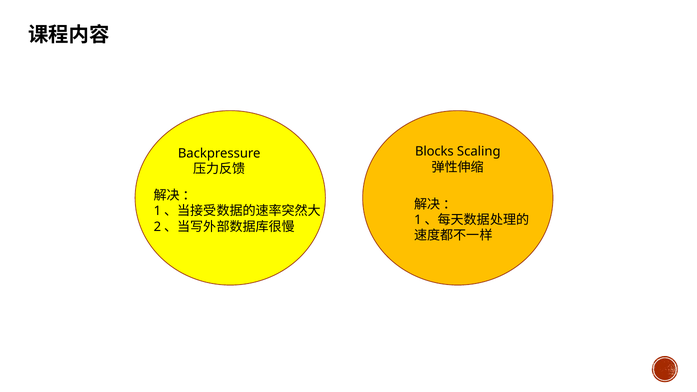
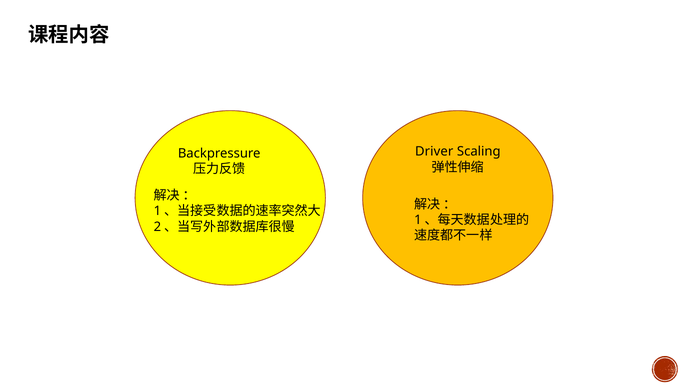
Blocks: Blocks -> Driver
